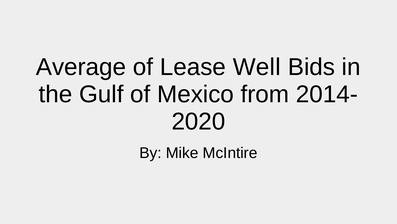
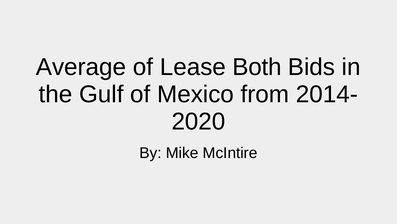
Well: Well -> Both
